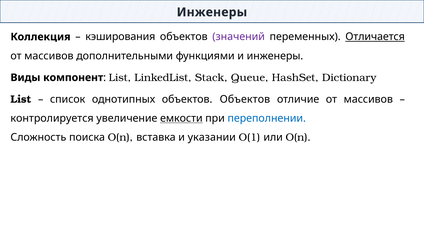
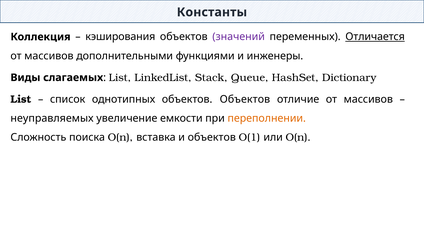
Инженеры at (212, 12): Инженеры -> Константы
компонент: компонент -> слагаемых
контролируется: контролируется -> неуправляемых
емкости underline: present -> none
переполнении colour: blue -> orange
и указании: указании -> объектов
